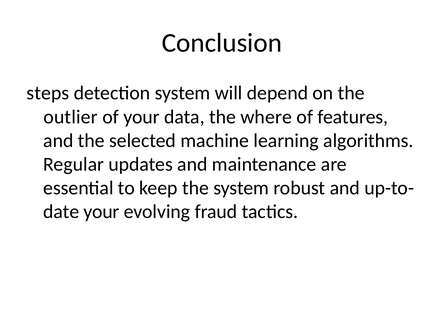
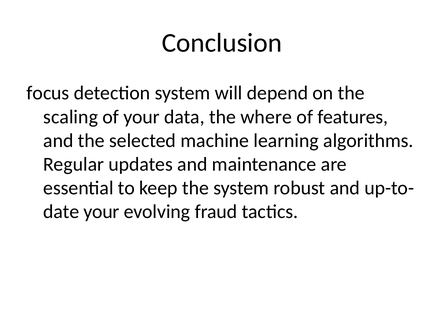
steps: steps -> focus
outlier: outlier -> scaling
